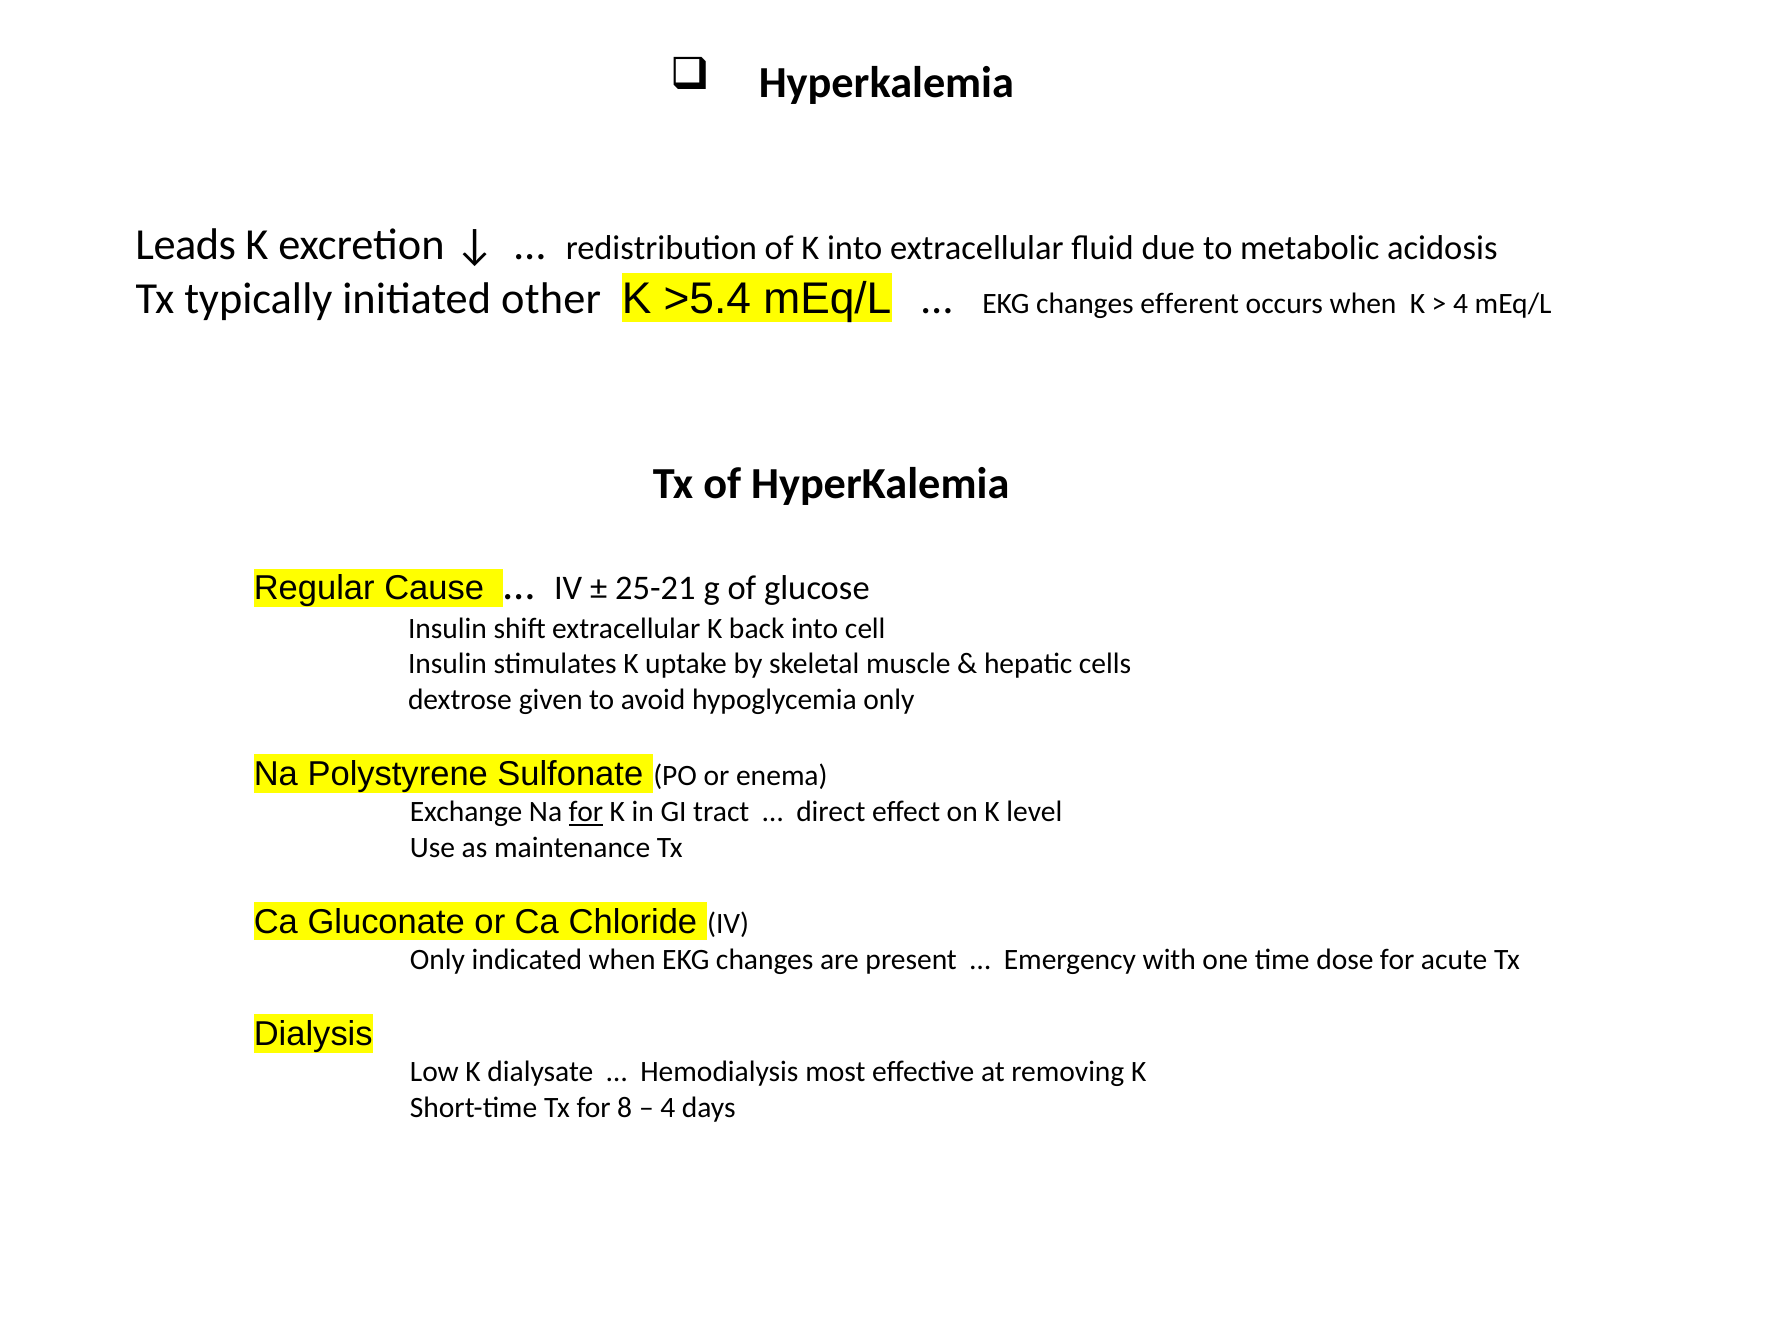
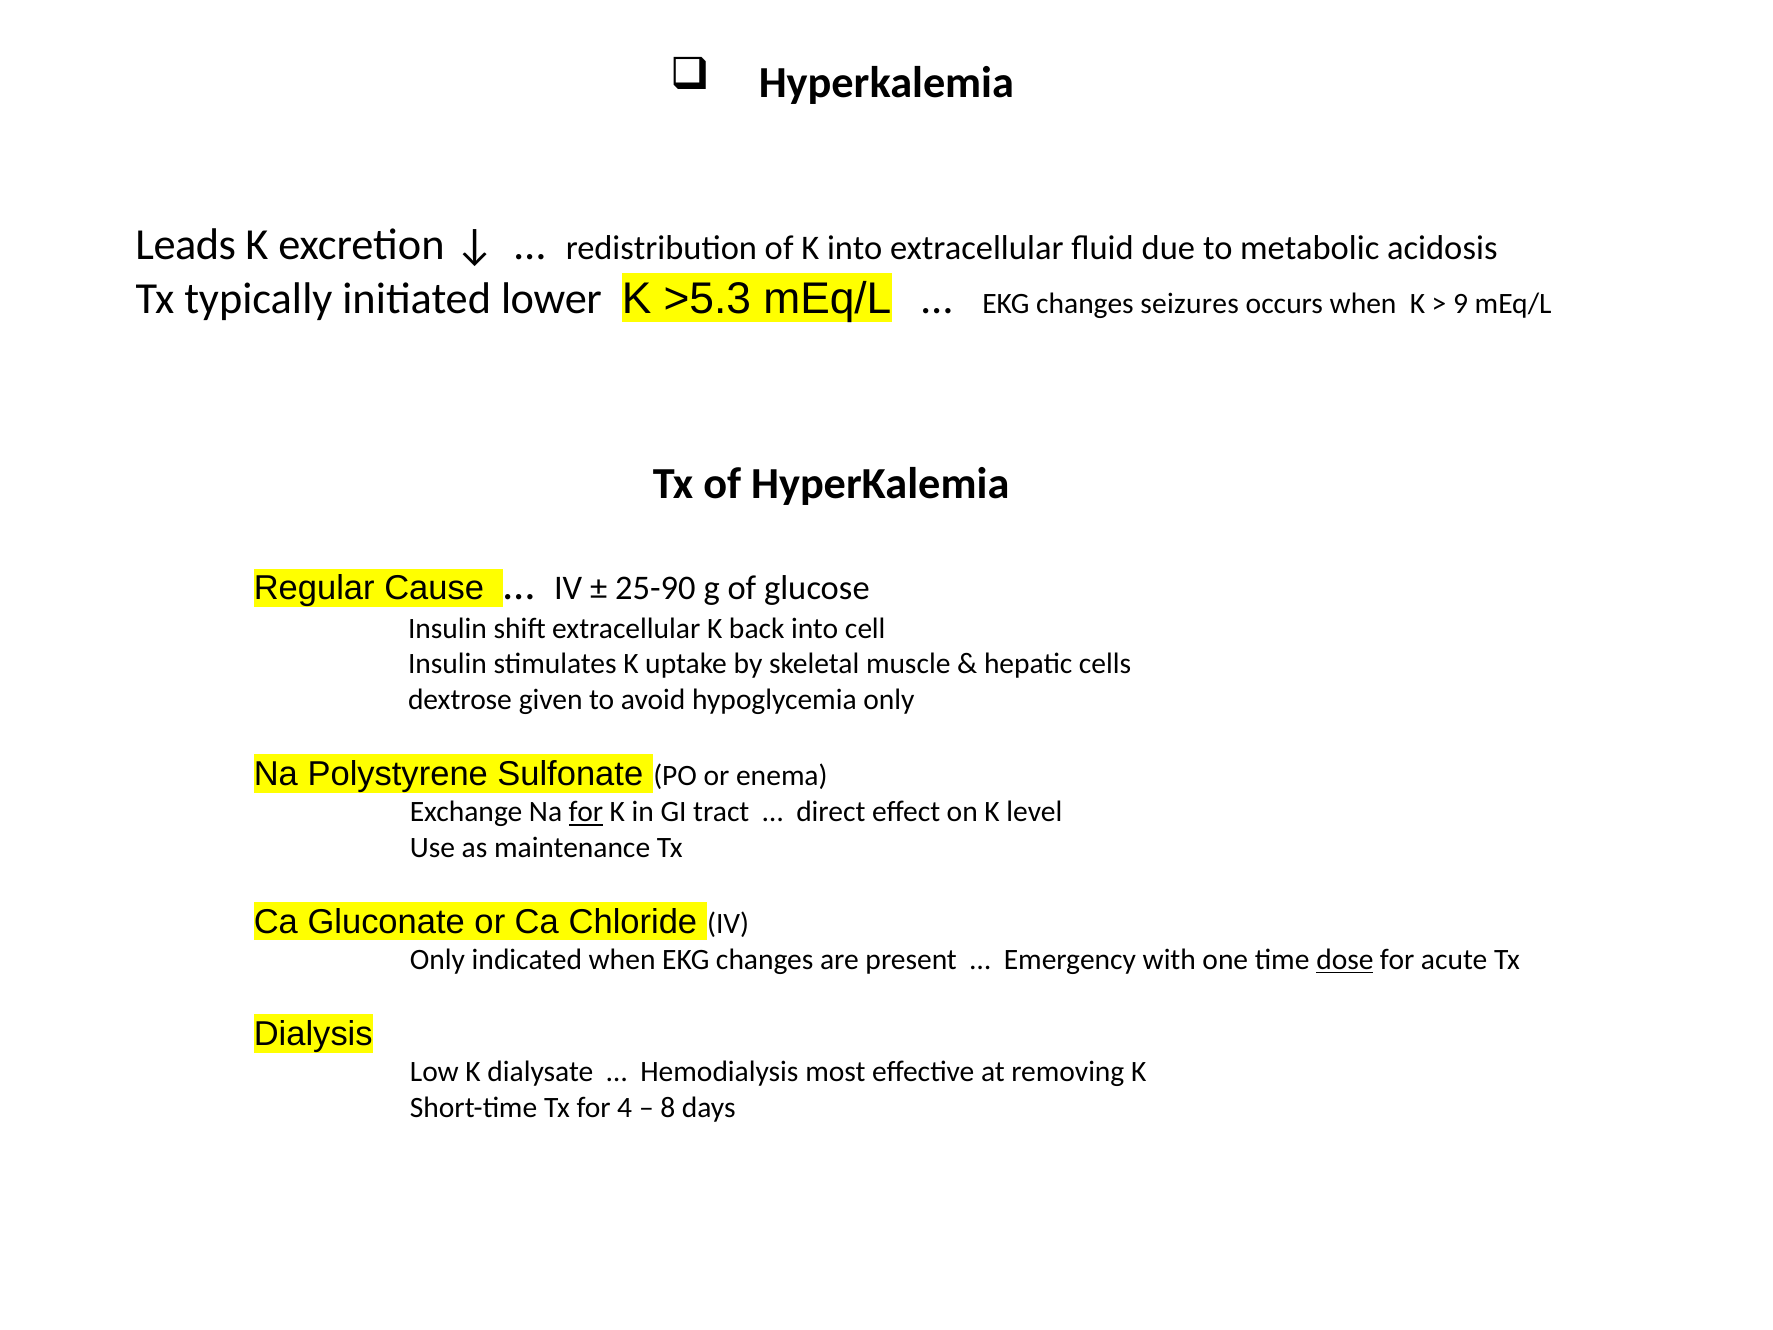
other: other -> lower
>5.4: >5.4 -> >5.3
efferent: efferent -> seizures
4 at (1461, 303): 4 -> 9
25-21: 25-21 -> 25-90
dose underline: none -> present
8: 8 -> 4
4 at (668, 1107): 4 -> 8
